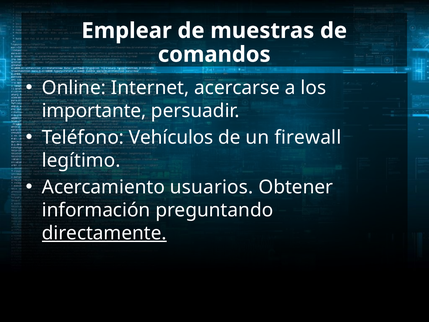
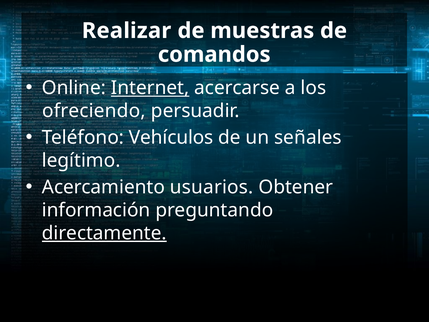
Emplear: Emplear -> Realizar
Internet underline: none -> present
importante: importante -> ofreciendo
firewall: firewall -> señales
